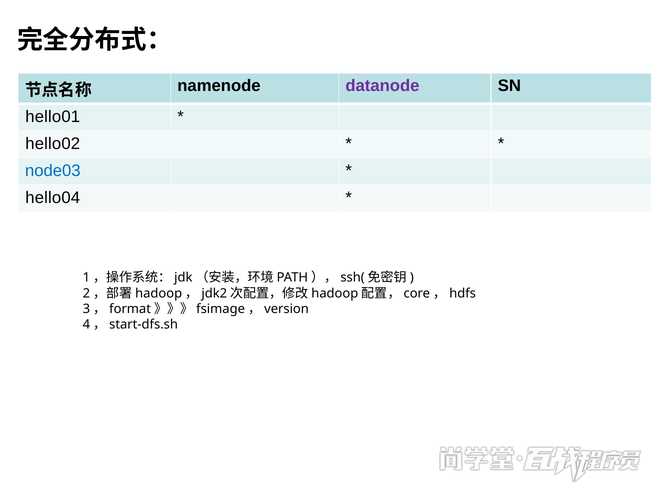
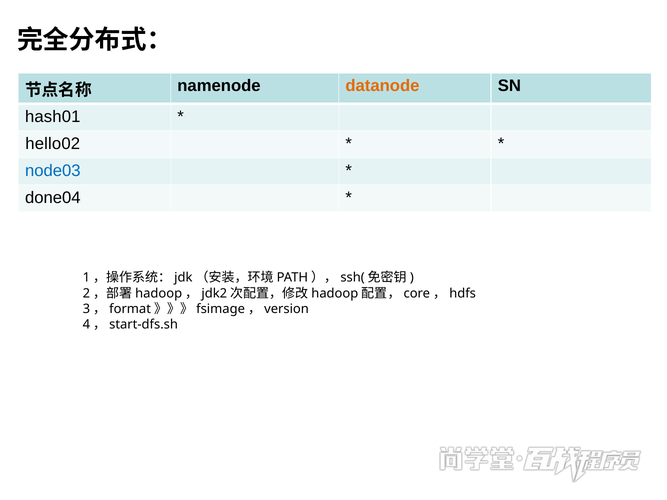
datanode colour: purple -> orange
hello01: hello01 -> hash01
hello04: hello04 -> done04
